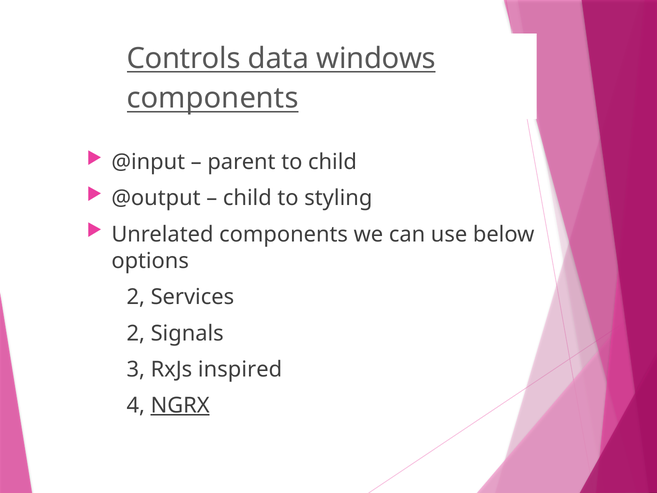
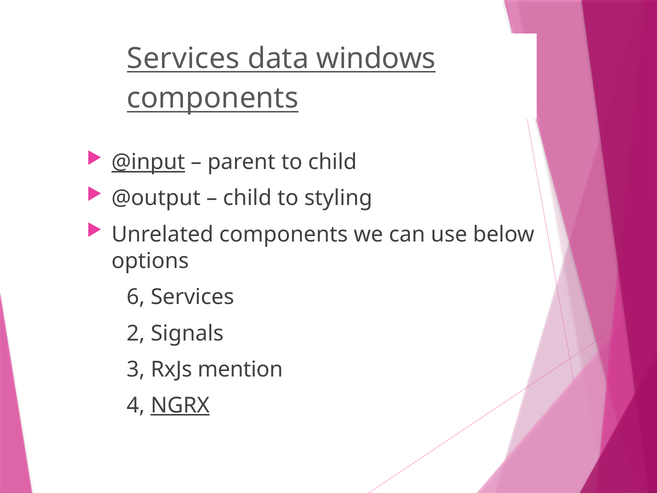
Controls at (184, 58): Controls -> Services
@input underline: none -> present
2 at (136, 297): 2 -> 6
inspired: inspired -> mention
